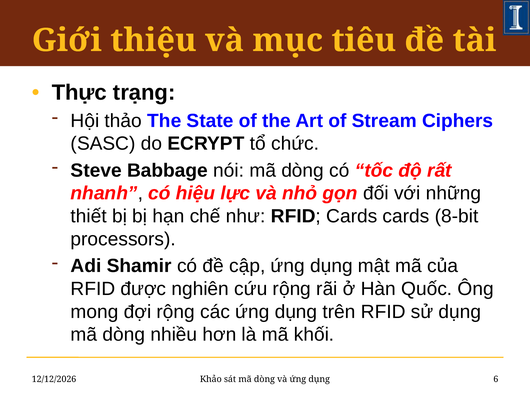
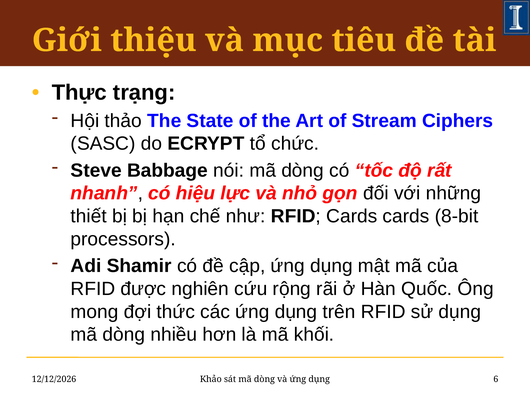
đợi rộng: rộng -> thức
